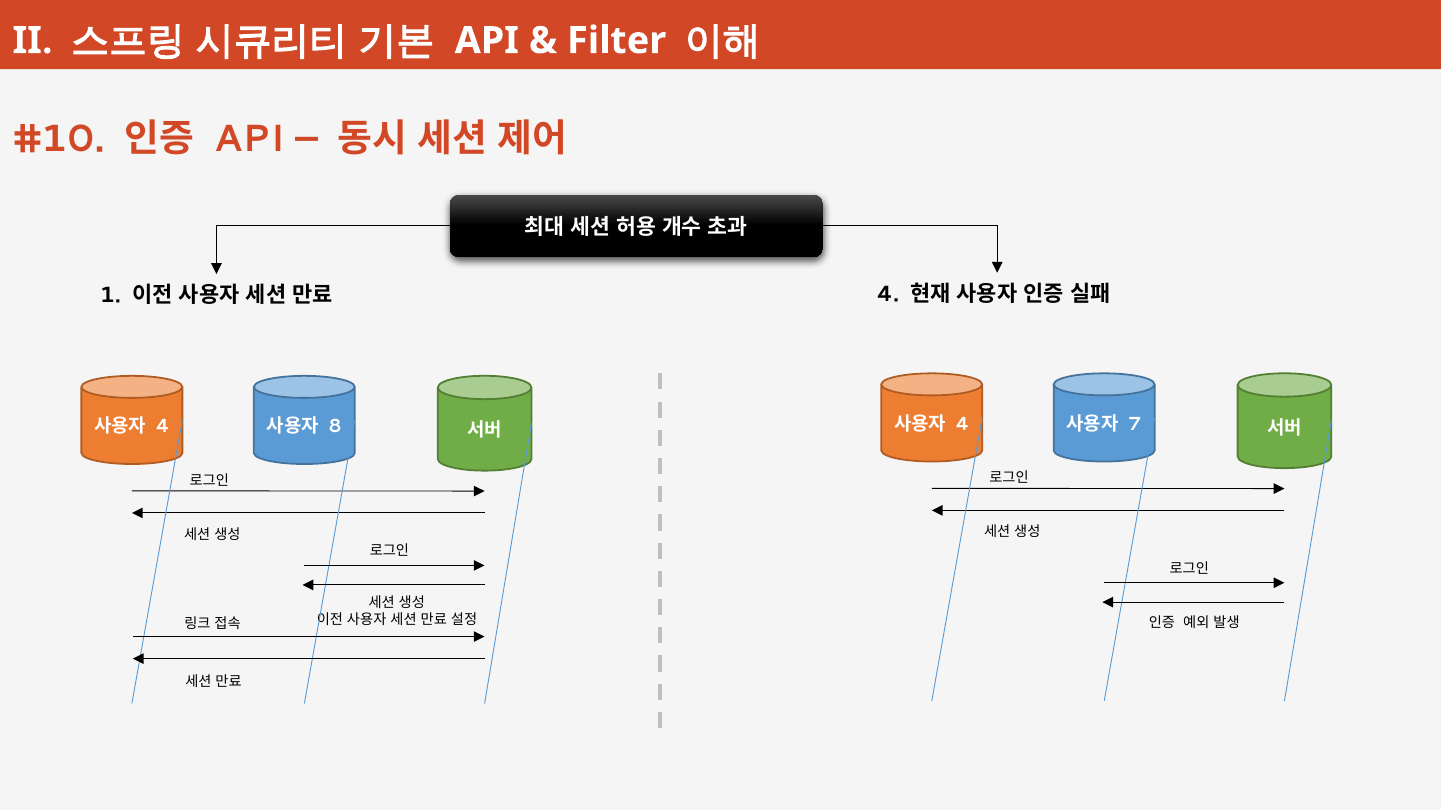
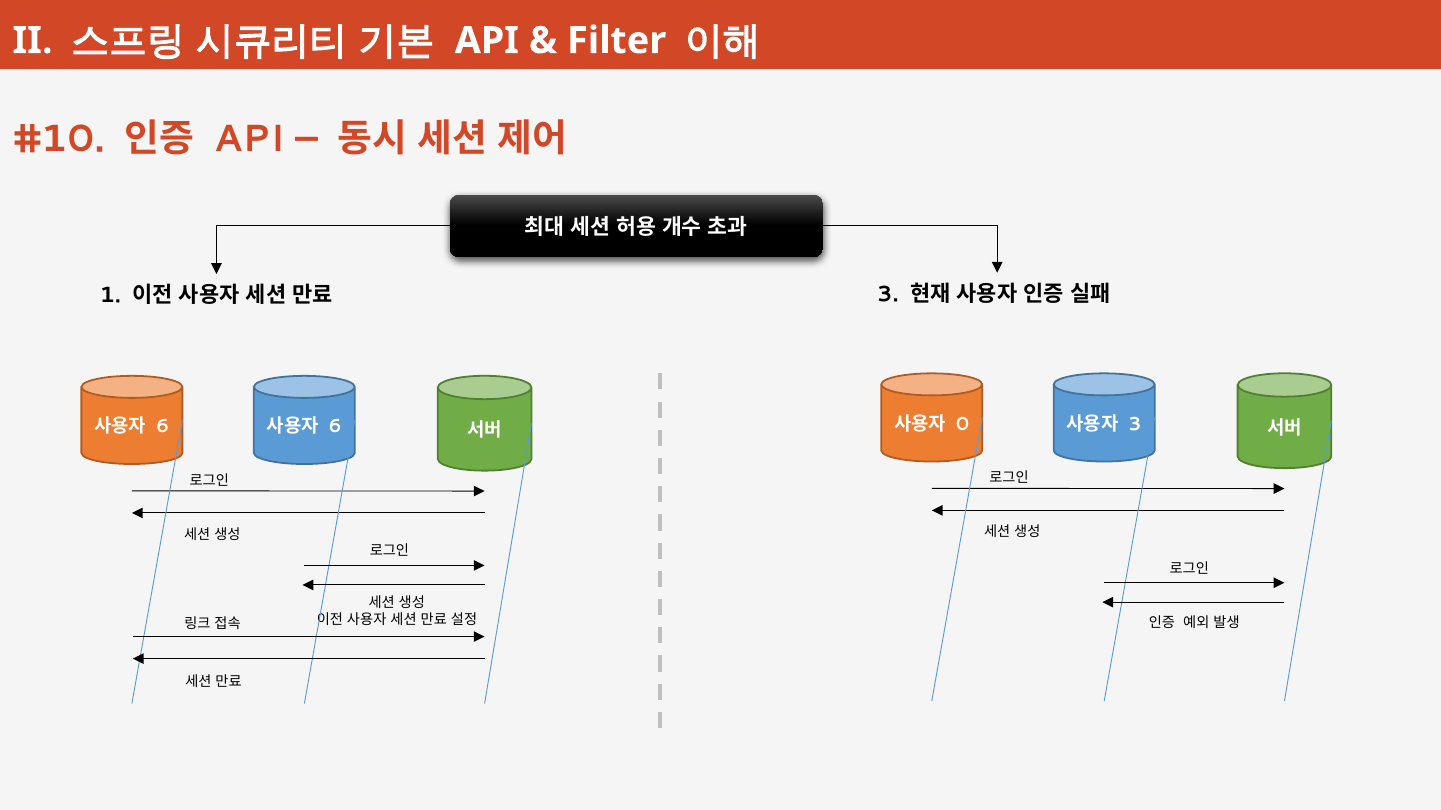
4 at (888, 294): 4 -> 3
4 at (963, 425): 4 -> 0
7 at (1135, 425): 7 -> 3
4 at (163, 427): 4 -> 6
8 at (335, 427): 8 -> 6
